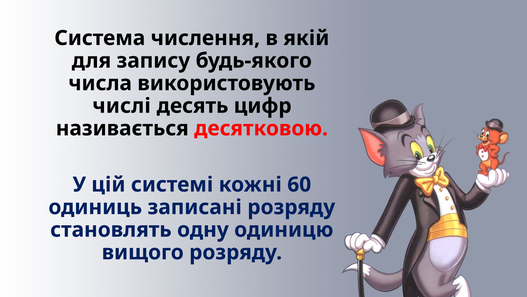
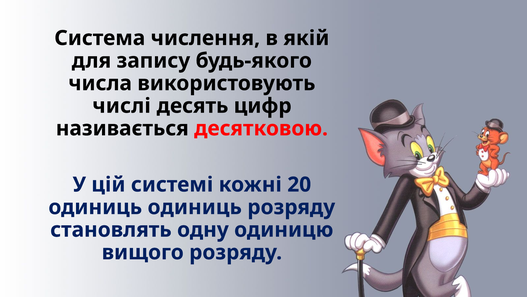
60: 60 -> 20
одиниць записані: записані -> одиниць
